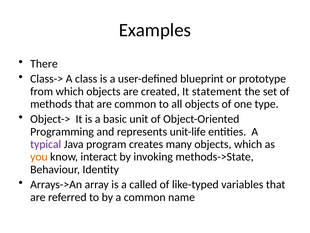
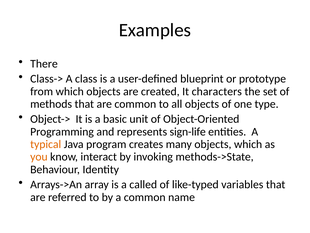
statement: statement -> characters
unit-life: unit-life -> sign-life
typical colour: purple -> orange
